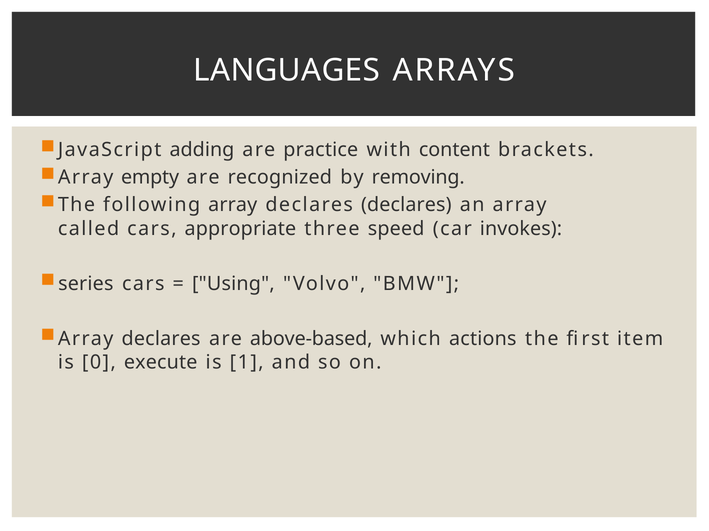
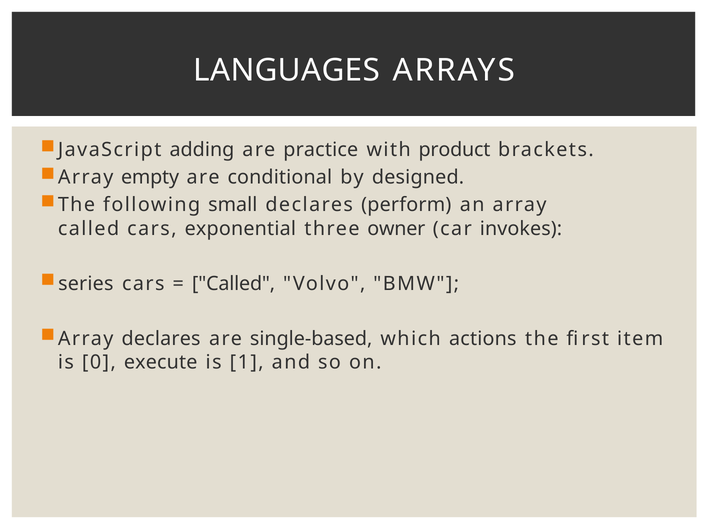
content: content -> product
recognized: recognized -> conditional
removing: removing -> designed
following array: array -> small
declares declares: declares -> perform
appropriate: appropriate -> exponential
speed: speed -> owner
Using at (233, 284): Using -> Called
above-based: above-based -> single-based
